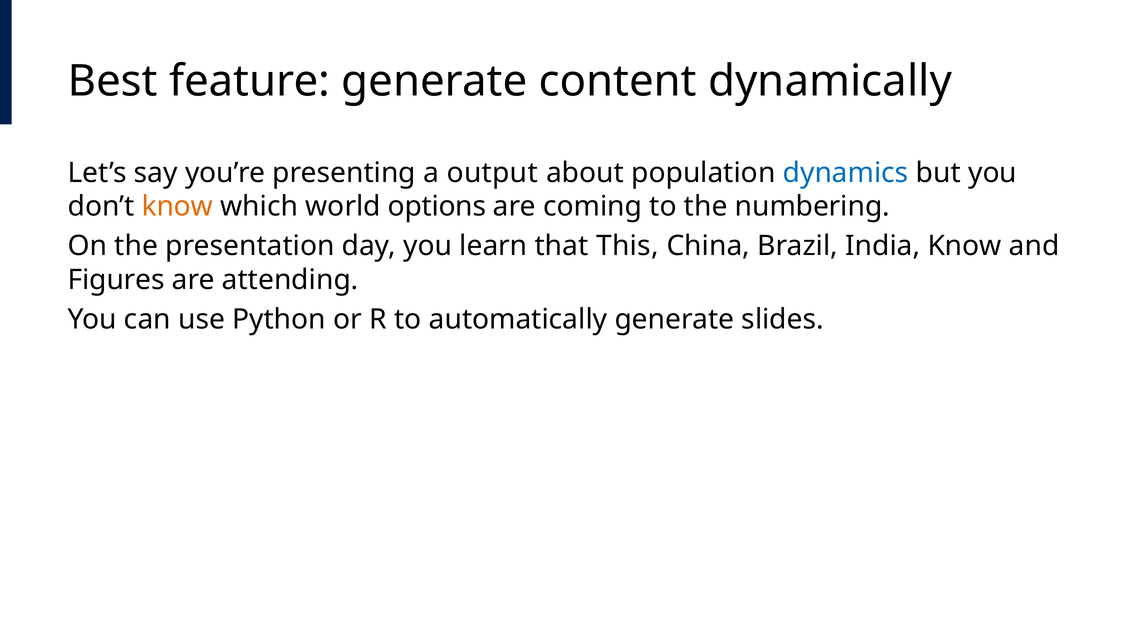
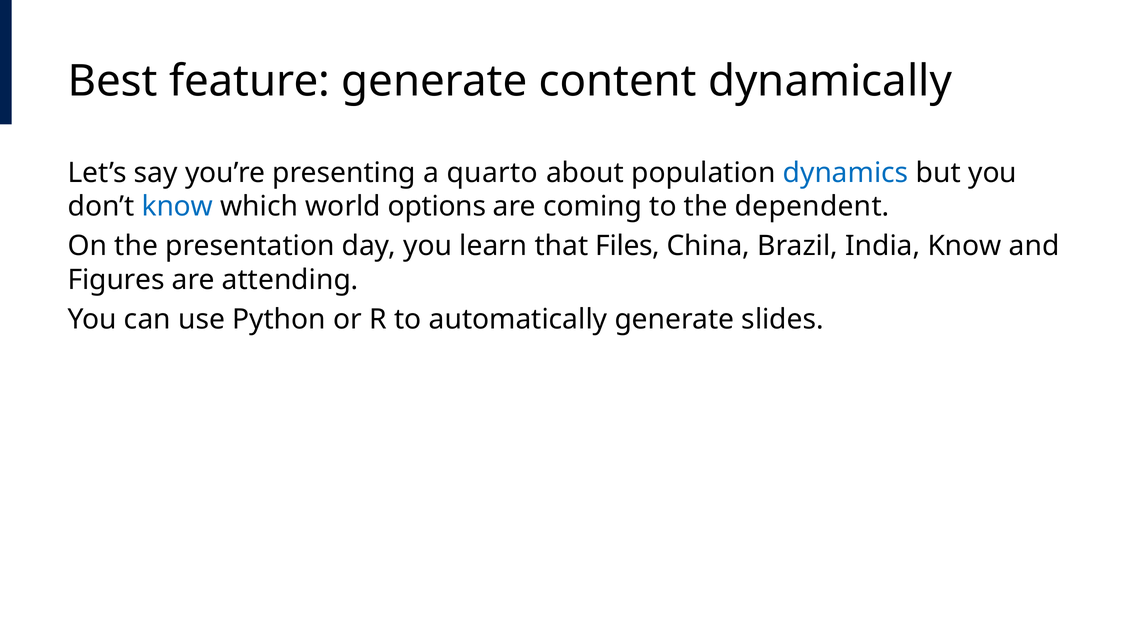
output: output -> quarto
know at (177, 207) colour: orange -> blue
numbering: numbering -> dependent
This: This -> Files
